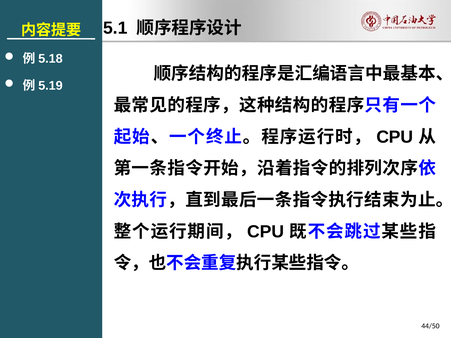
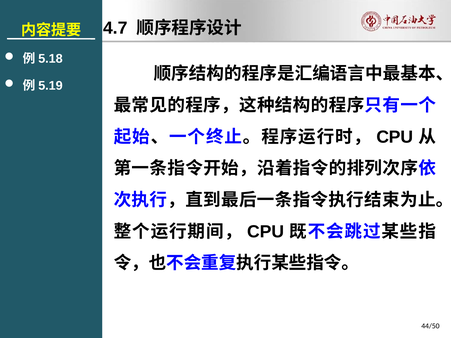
5.1: 5.1 -> 4.7
